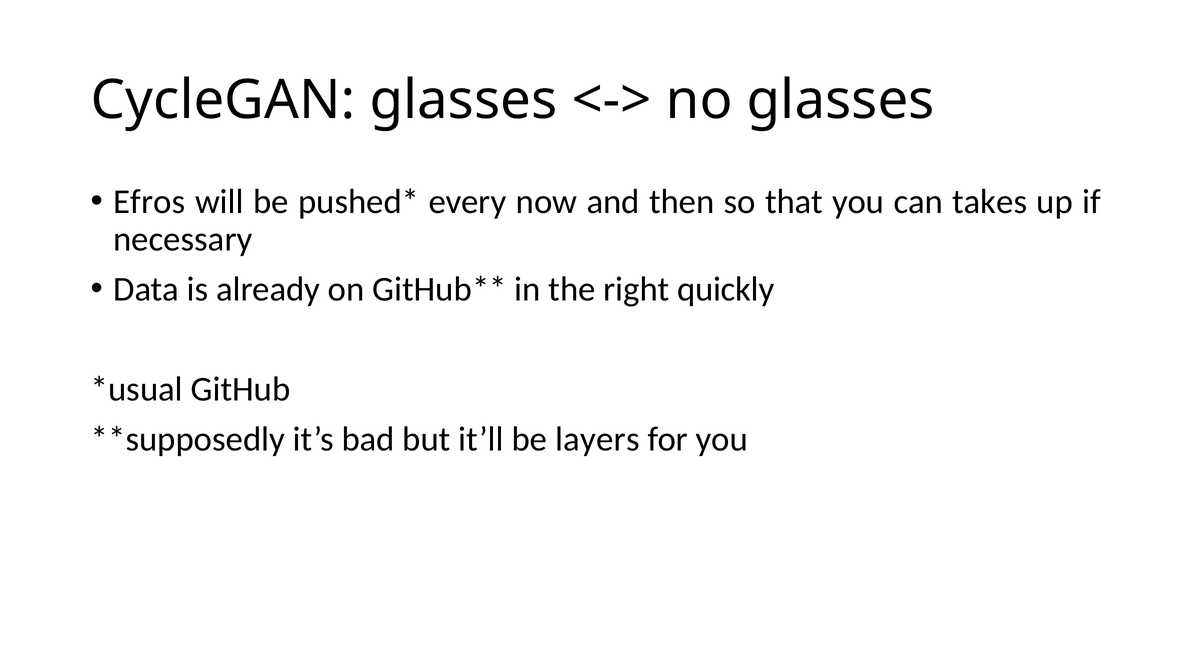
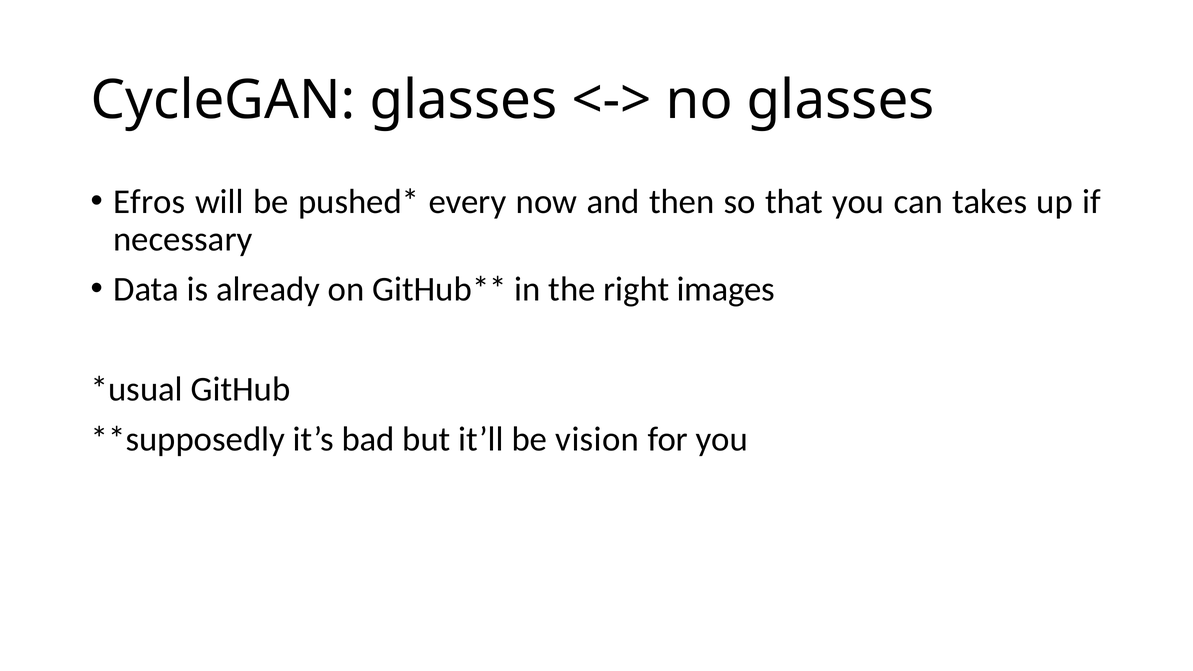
quickly: quickly -> images
layers: layers -> vision
